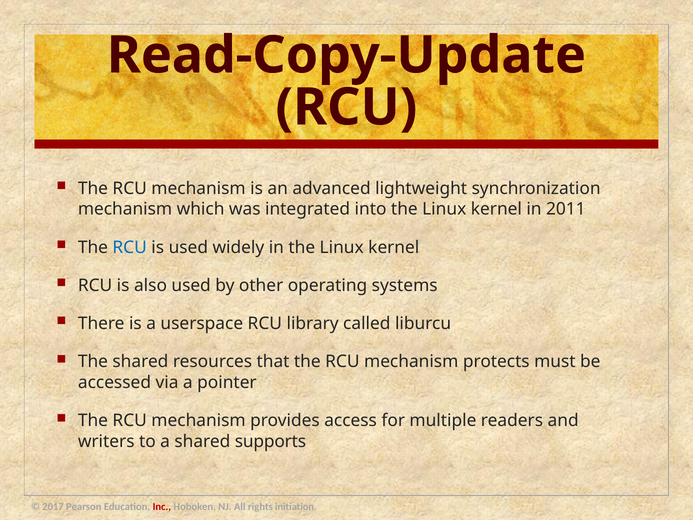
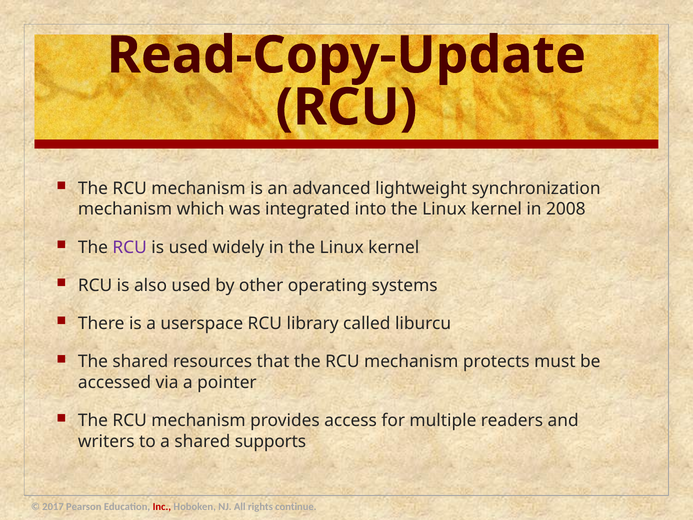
2011: 2011 -> 2008
RCU at (130, 247) colour: blue -> purple
initiation: initiation -> continue
